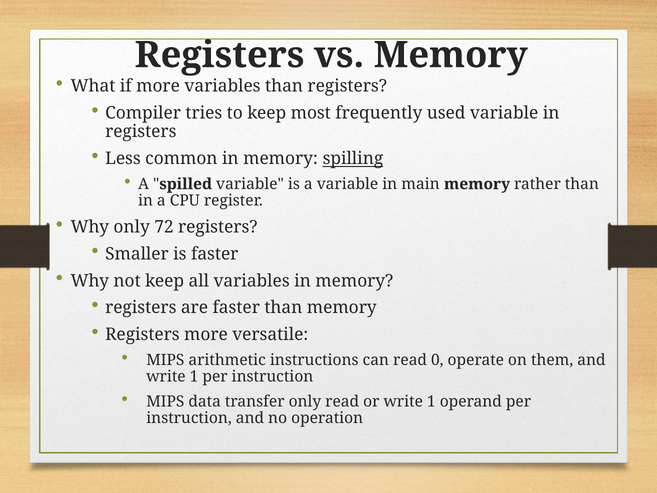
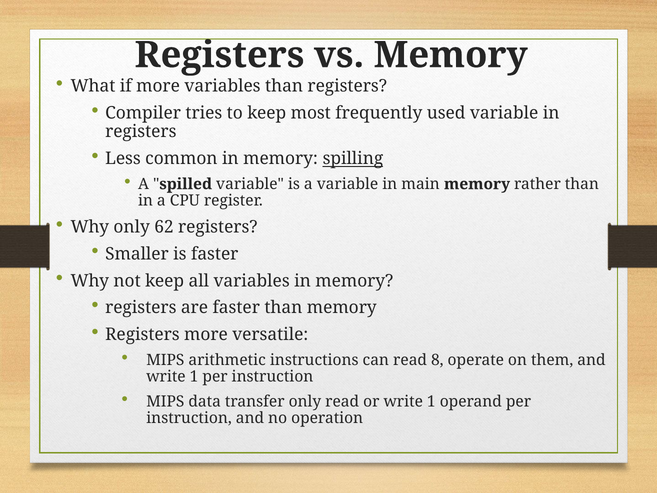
72: 72 -> 62
0: 0 -> 8
